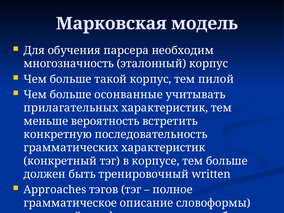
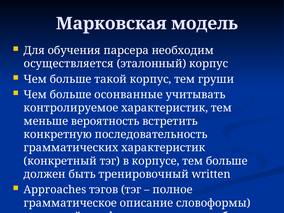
многозначность: многозначность -> осуществляется
пилой: пилой -> груши
прилагательных: прилагательных -> контролируемое
